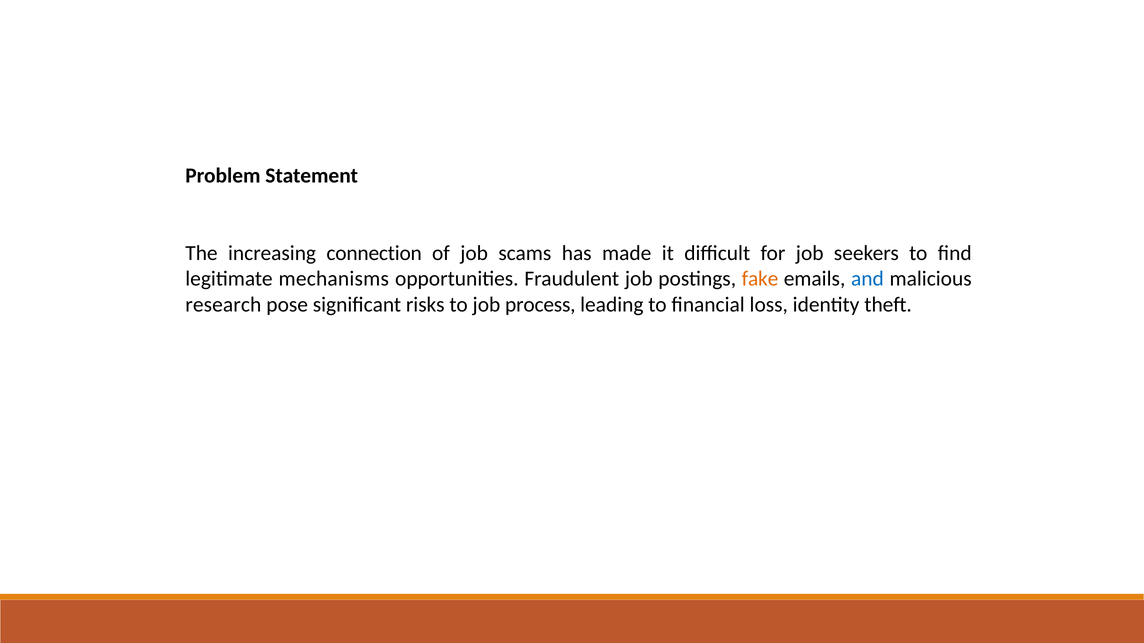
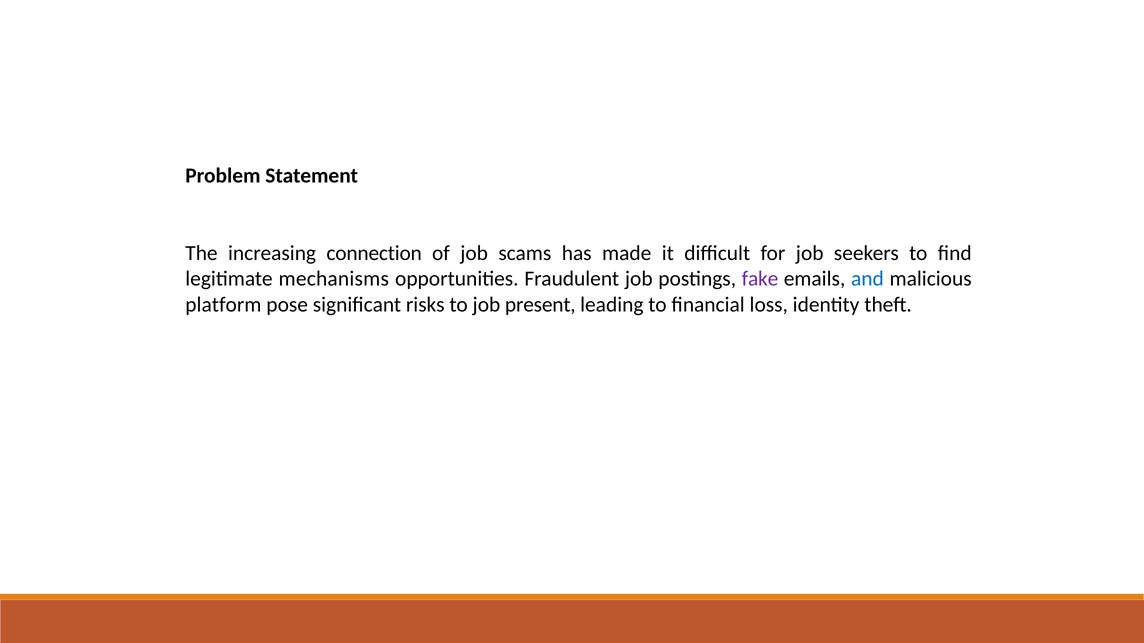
fake colour: orange -> purple
research: research -> platform
process: process -> present
